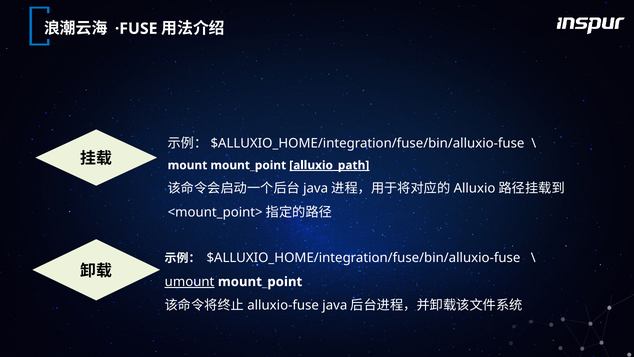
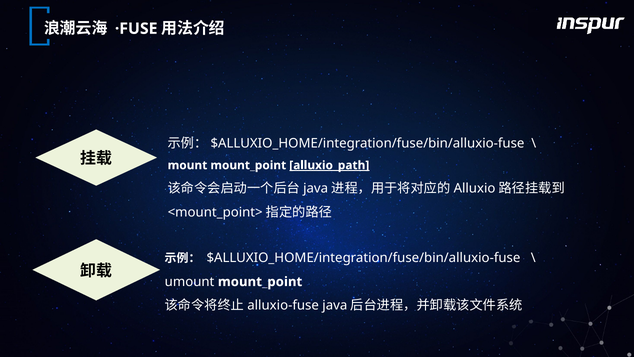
umount underline: present -> none
